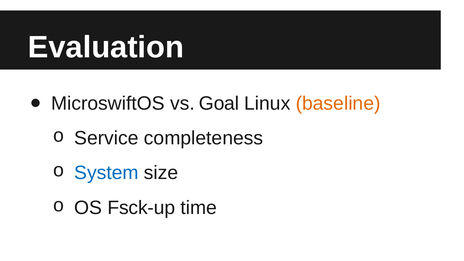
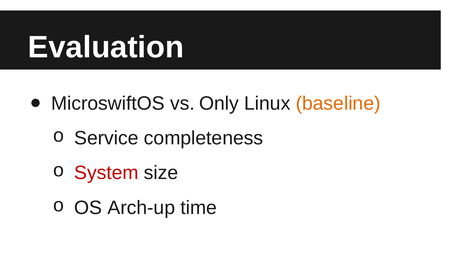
Goal: Goal -> Only
System colour: blue -> red
Fsck-up: Fsck-up -> Arch-up
